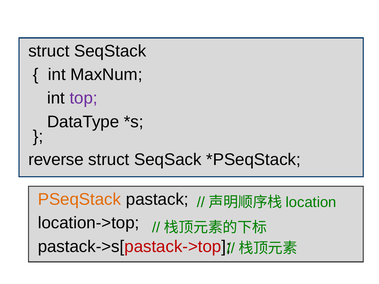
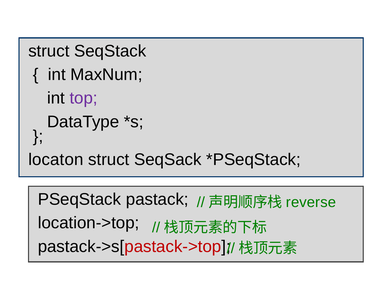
reverse: reverse -> locaton
PSeqStack colour: orange -> black
location: location -> reverse
